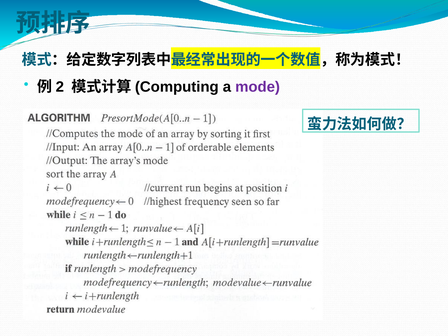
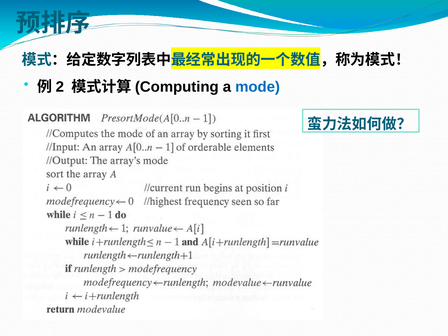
mode colour: purple -> blue
